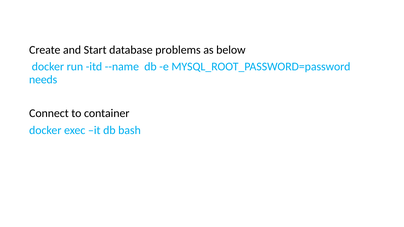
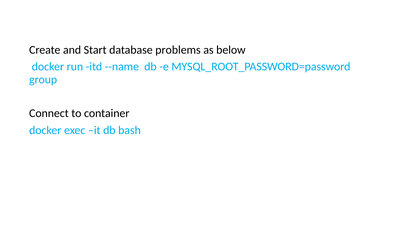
needs: needs -> group
